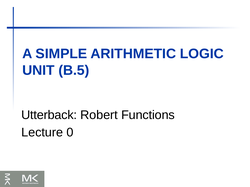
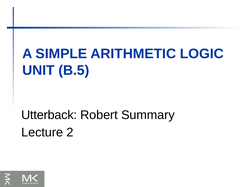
Functions: Functions -> Summary
0: 0 -> 2
